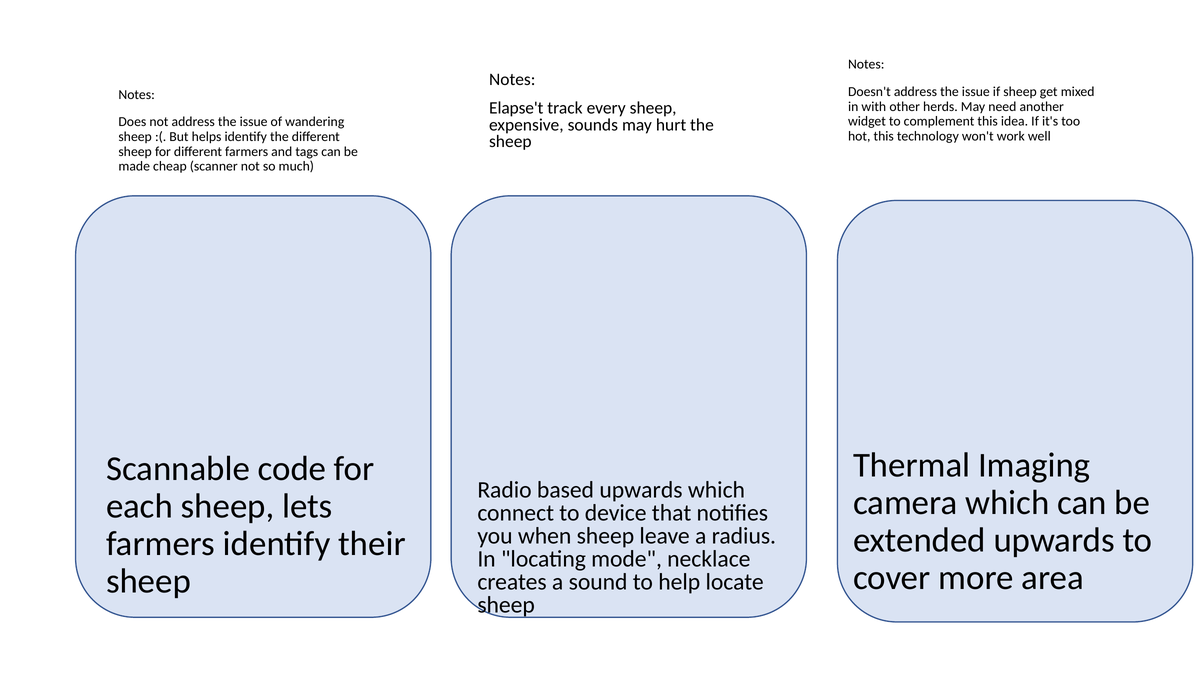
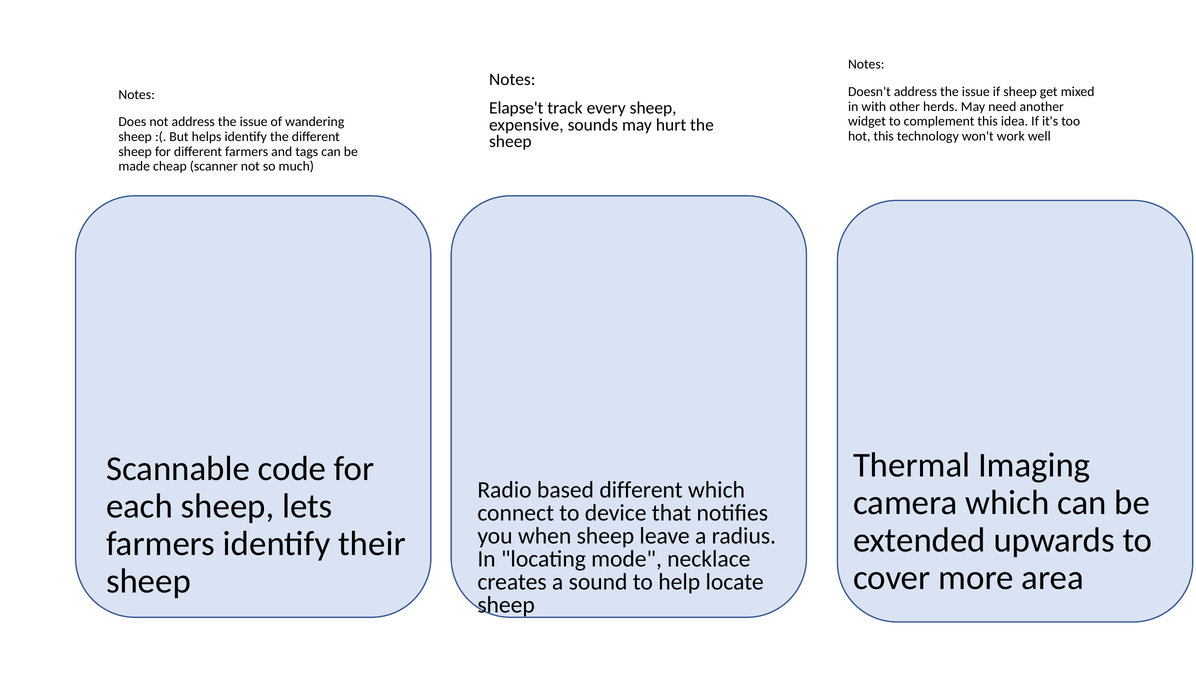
based upwards: upwards -> different
